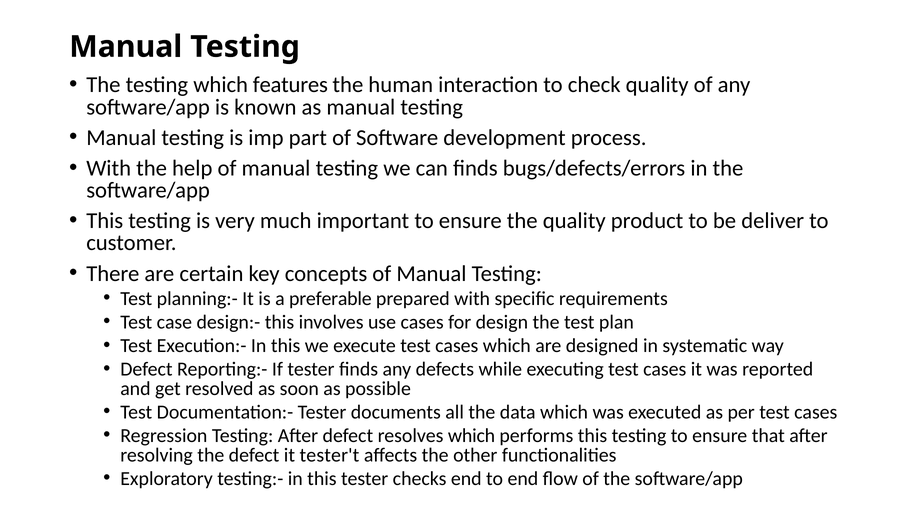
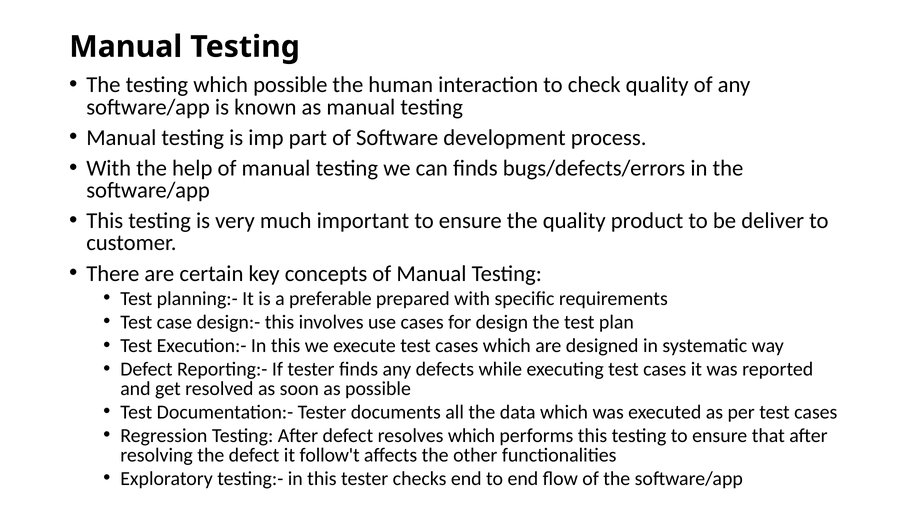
which features: features -> possible
tester't: tester't -> follow't
